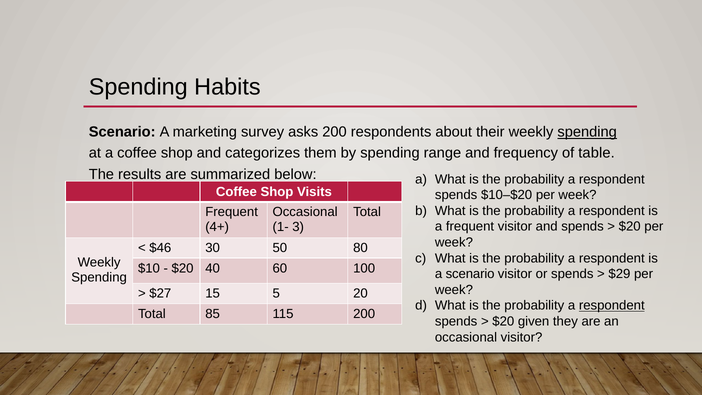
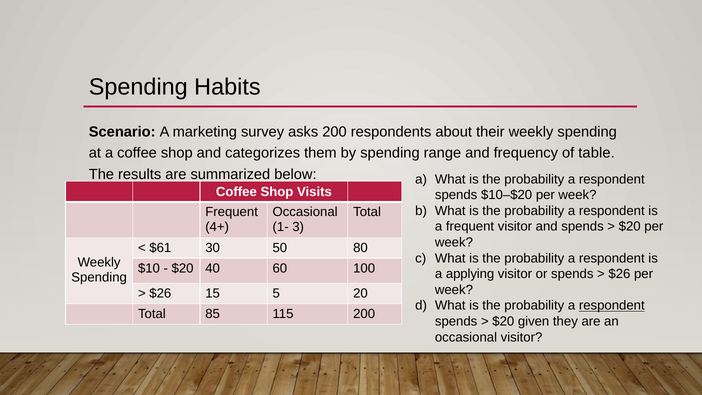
spending at (587, 132) underline: present -> none
$46: $46 -> $61
a scenario: scenario -> applying
$29 at (619, 274): $29 -> $26
$27 at (160, 293): $27 -> $26
